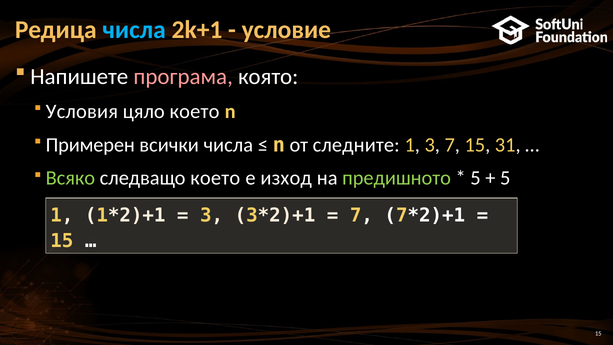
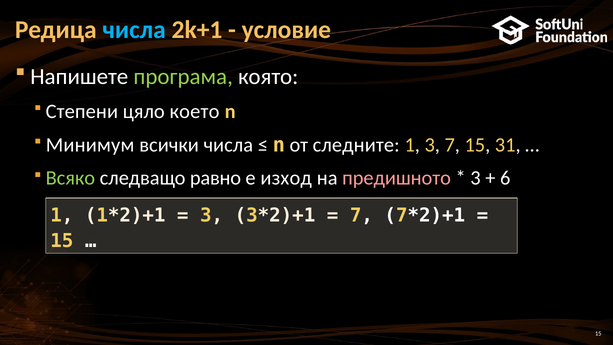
програма colour: pink -> light green
Условия: Условия -> Степени
Примерен: Примерен -> Минимум
следващо което: което -> равно
предишното colour: light green -> pink
5 at (475, 178): 5 -> 3
5 at (505, 178): 5 -> 6
